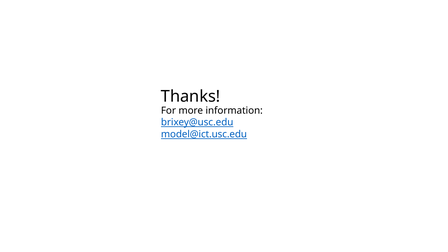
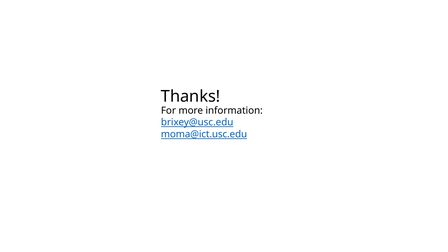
model@ict.usc.edu: model@ict.usc.edu -> moma@ict.usc.edu
